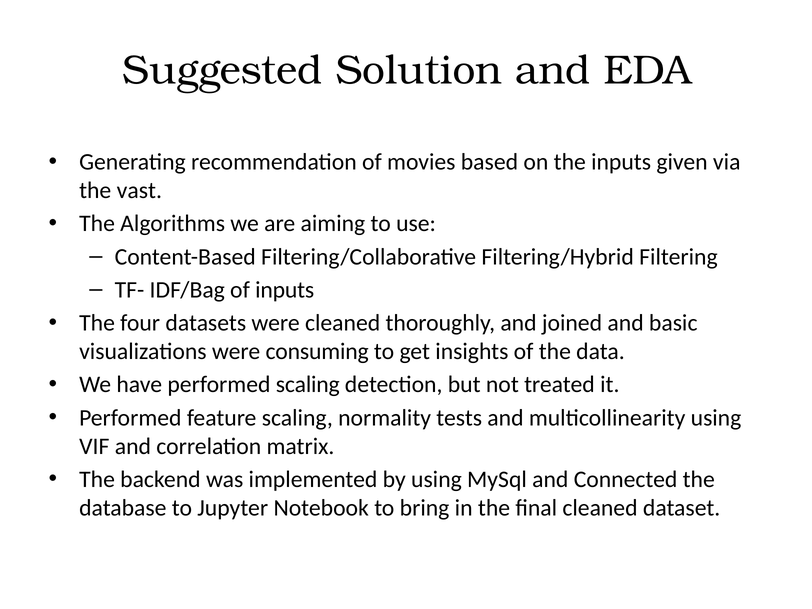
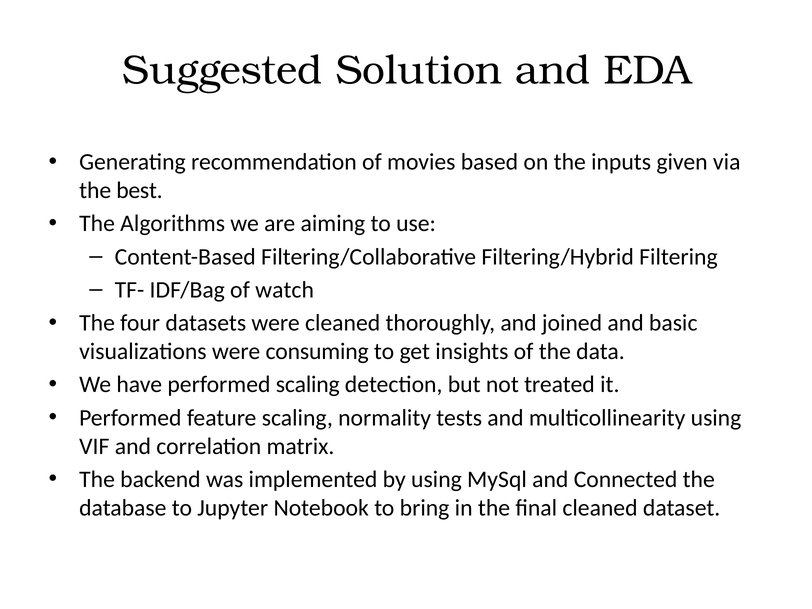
vast: vast -> best
of inputs: inputs -> watch
